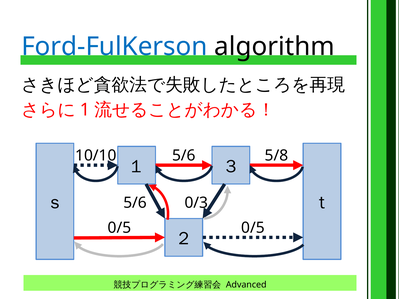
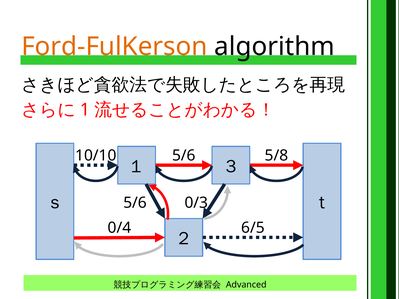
Ford-FulKerson colour: blue -> orange
0/5 at (119, 228): 0/5 -> 0/4
0/5 at (253, 228): 0/5 -> 6/5
